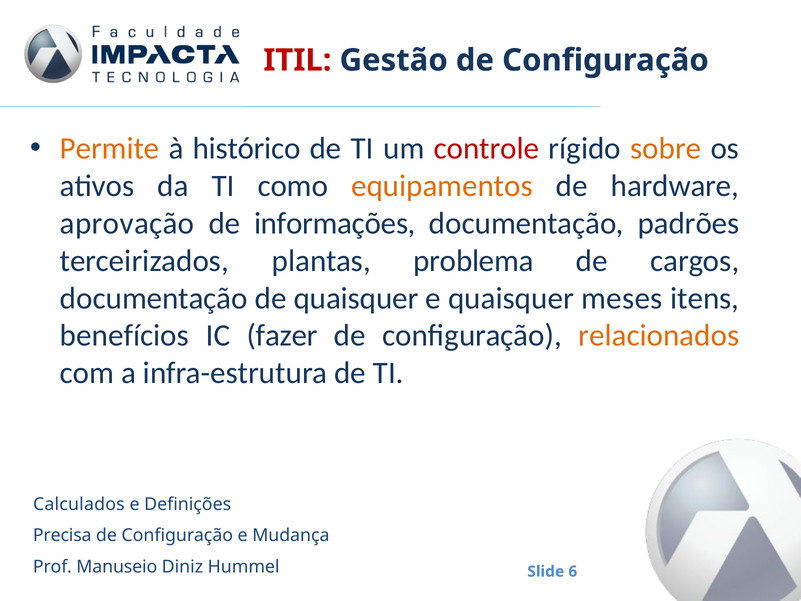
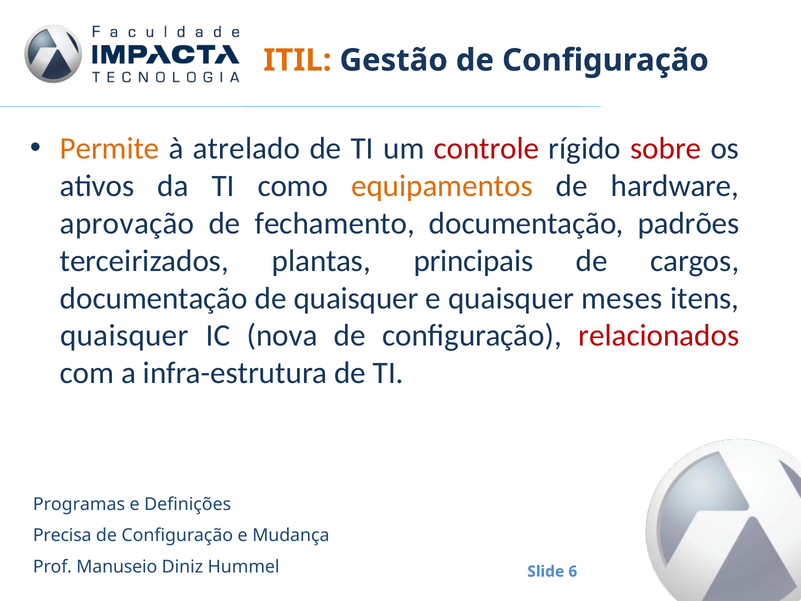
ITIL colour: red -> orange
histórico: histórico -> atrelado
sobre colour: orange -> red
informações: informações -> fechamento
problema: problema -> principais
benefícios at (124, 336): benefícios -> quaisquer
fazer: fazer -> nova
relacionados colour: orange -> red
Calculados: Calculados -> Programas
